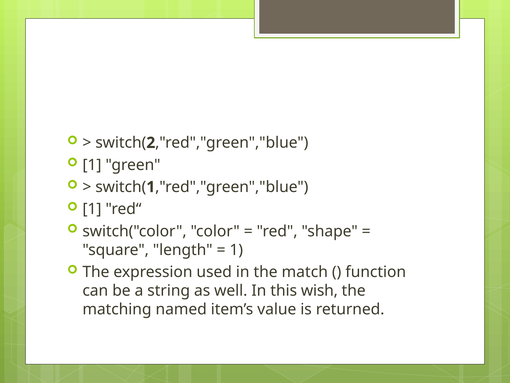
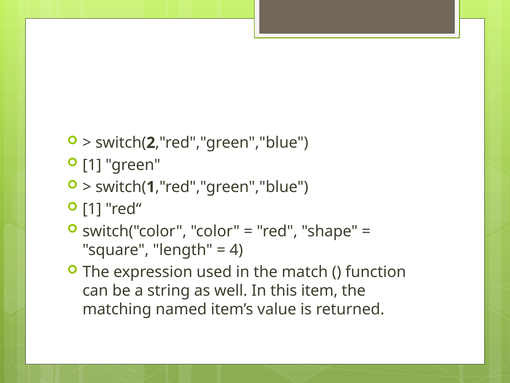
1 at (236, 250): 1 -> 4
wish: wish -> item
